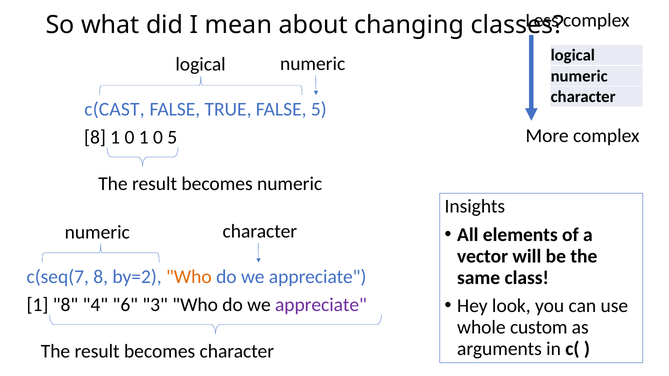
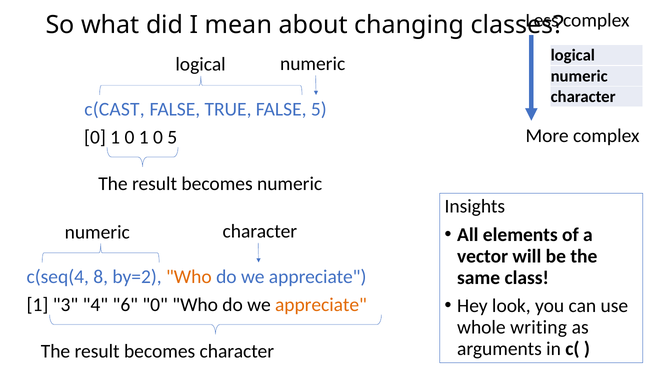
8 at (95, 138): 8 -> 0
c(seq(7: c(seq(7 -> c(seq(4
1 8: 8 -> 3
6 3: 3 -> 0
appreciate at (321, 305) colour: purple -> orange
custom: custom -> writing
